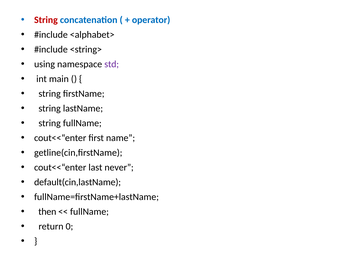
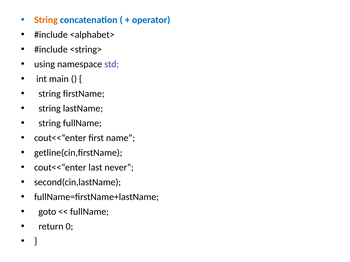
String at (46, 20) colour: red -> orange
default(cin,lastName: default(cin,lastName -> second(cin,lastName
then: then -> goto
